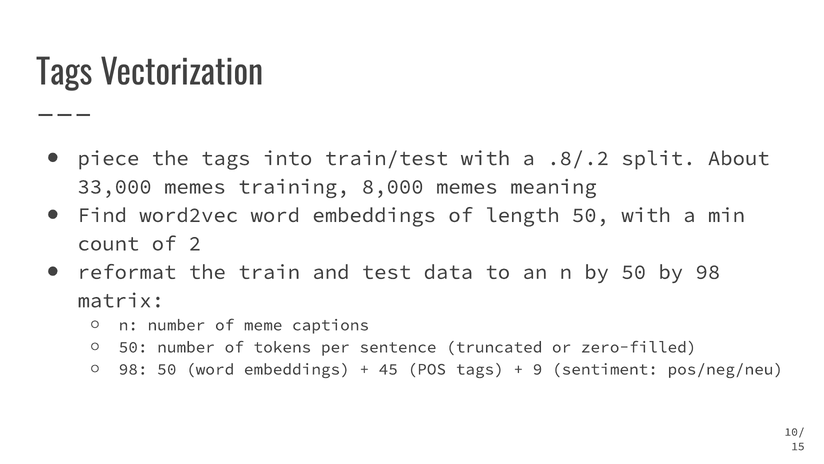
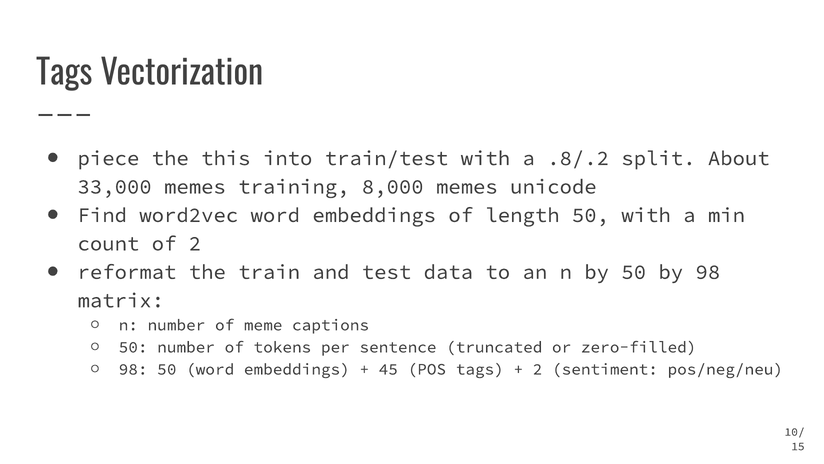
the tags: tags -> this
meaning: meaning -> unicode
9 at (538, 369): 9 -> 2
